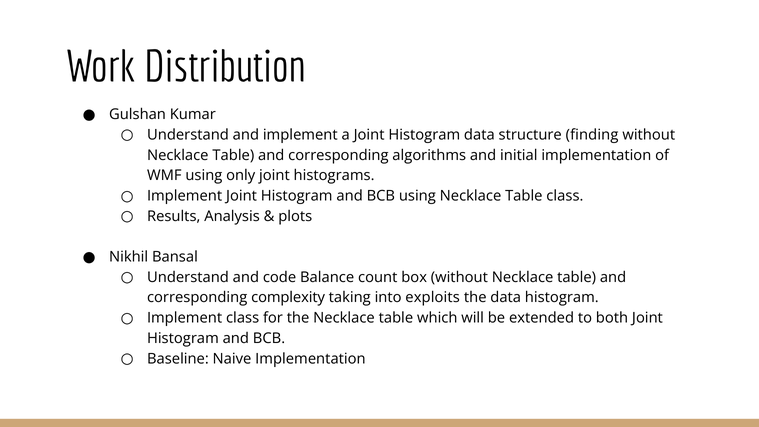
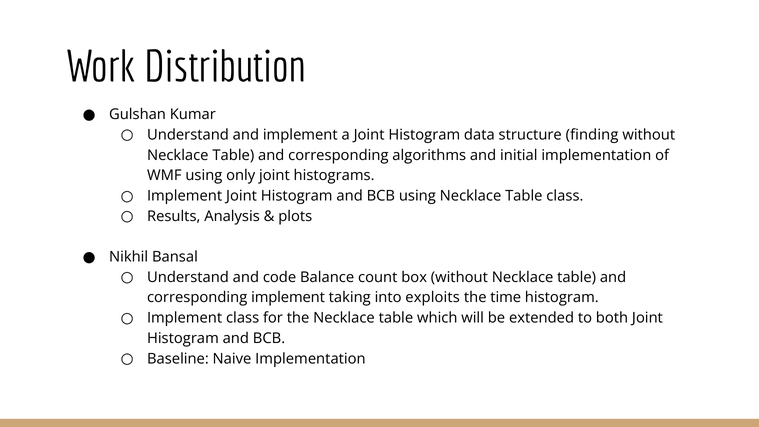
corresponding complexity: complexity -> implement
the data: data -> time
